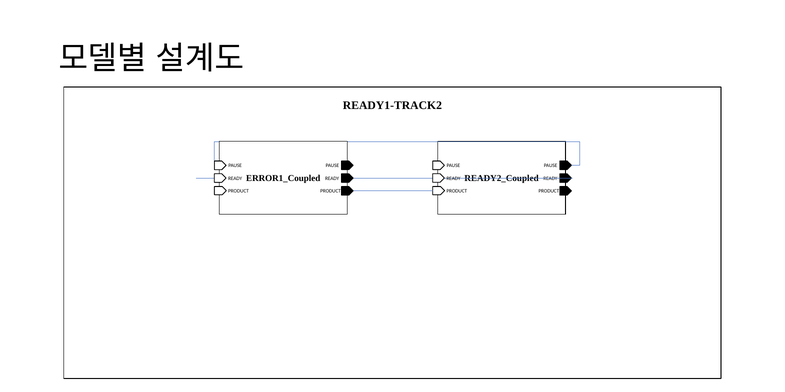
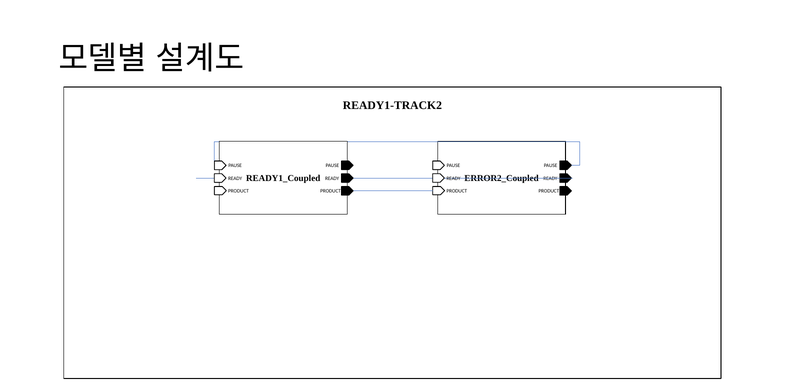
ERROR1_Coupled: ERROR1_Coupled -> READY1_Coupled
READY2_Coupled: READY2_Coupled -> ERROR2_Coupled
